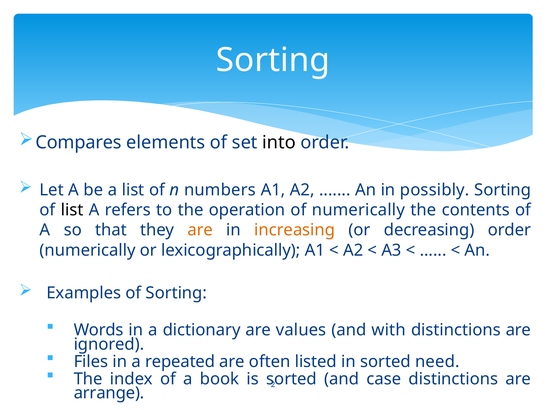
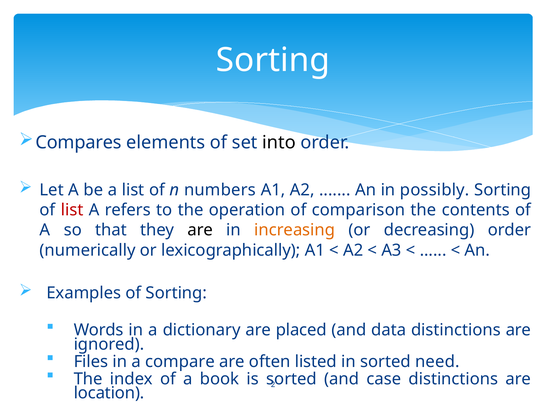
list at (72, 210) colour: black -> red
of numerically: numerically -> comparison
are at (200, 230) colour: orange -> black
values: values -> placed
with: with -> data
repeated: repeated -> compare
arrange: arrange -> location
